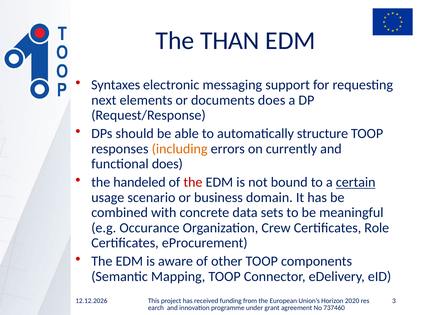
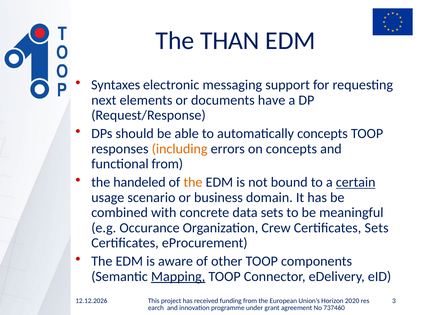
documents does: does -> have
automatically structure: structure -> concepts
on currently: currently -> concepts
functional does: does -> from
the at (193, 183) colour: red -> orange
Certificates Role: Role -> Sets
Mapping underline: none -> present
